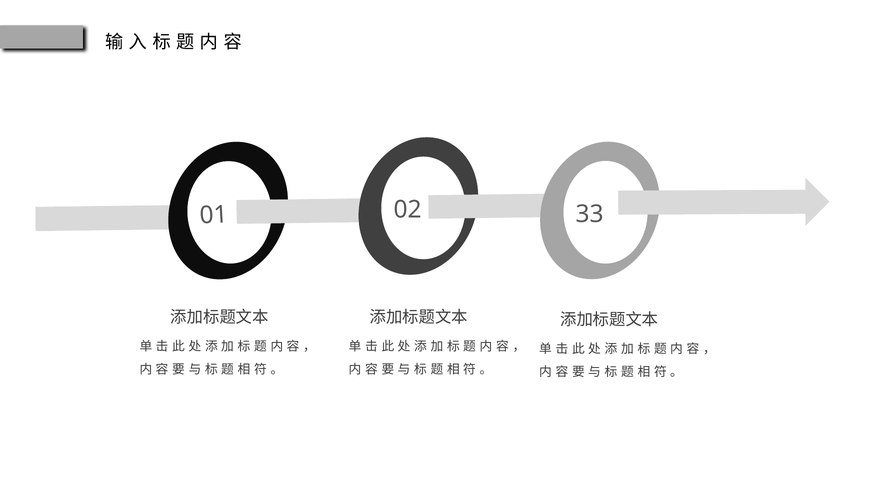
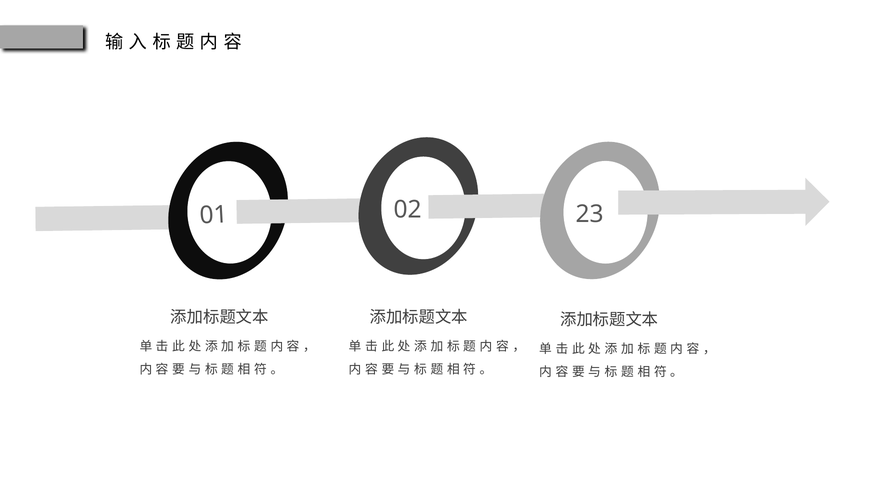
33: 33 -> 23
